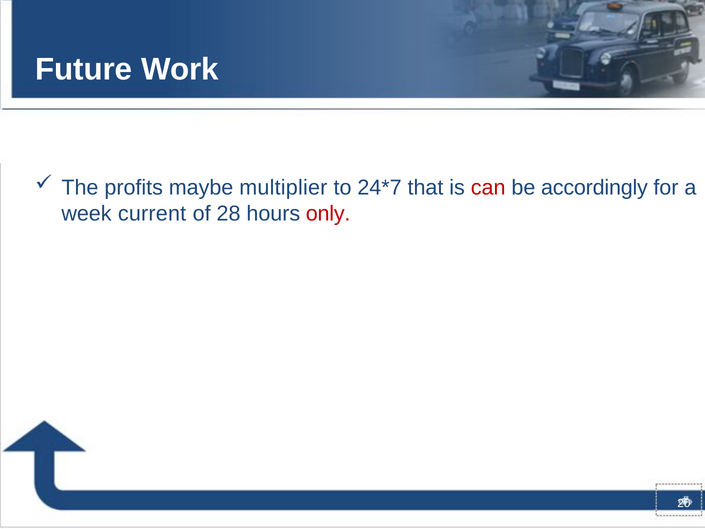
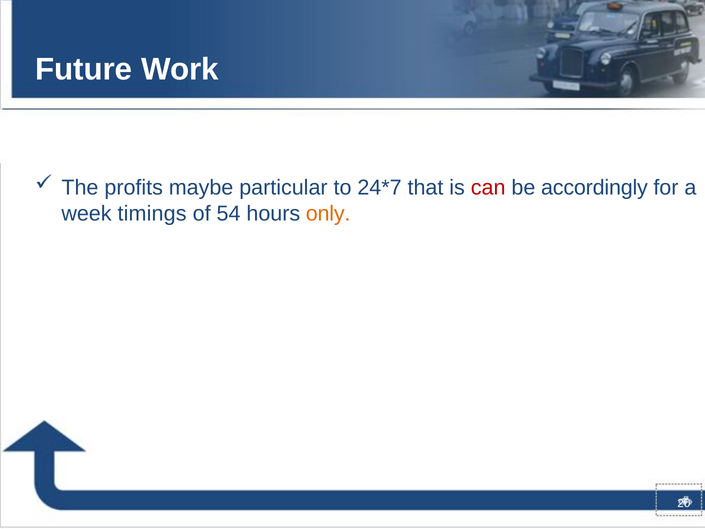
multiplier: multiplier -> particular
current: current -> timings
28: 28 -> 54
only colour: red -> orange
